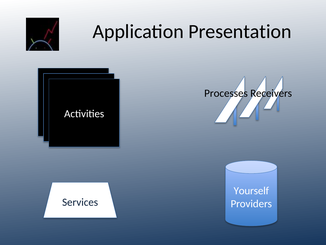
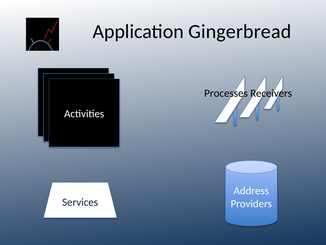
Presentation: Presentation -> Gingerbread
Yourself: Yourself -> Address
